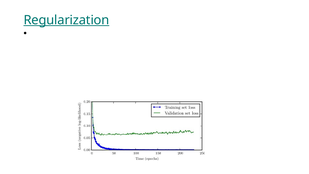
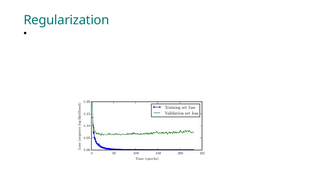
Regularization underline: present -> none
